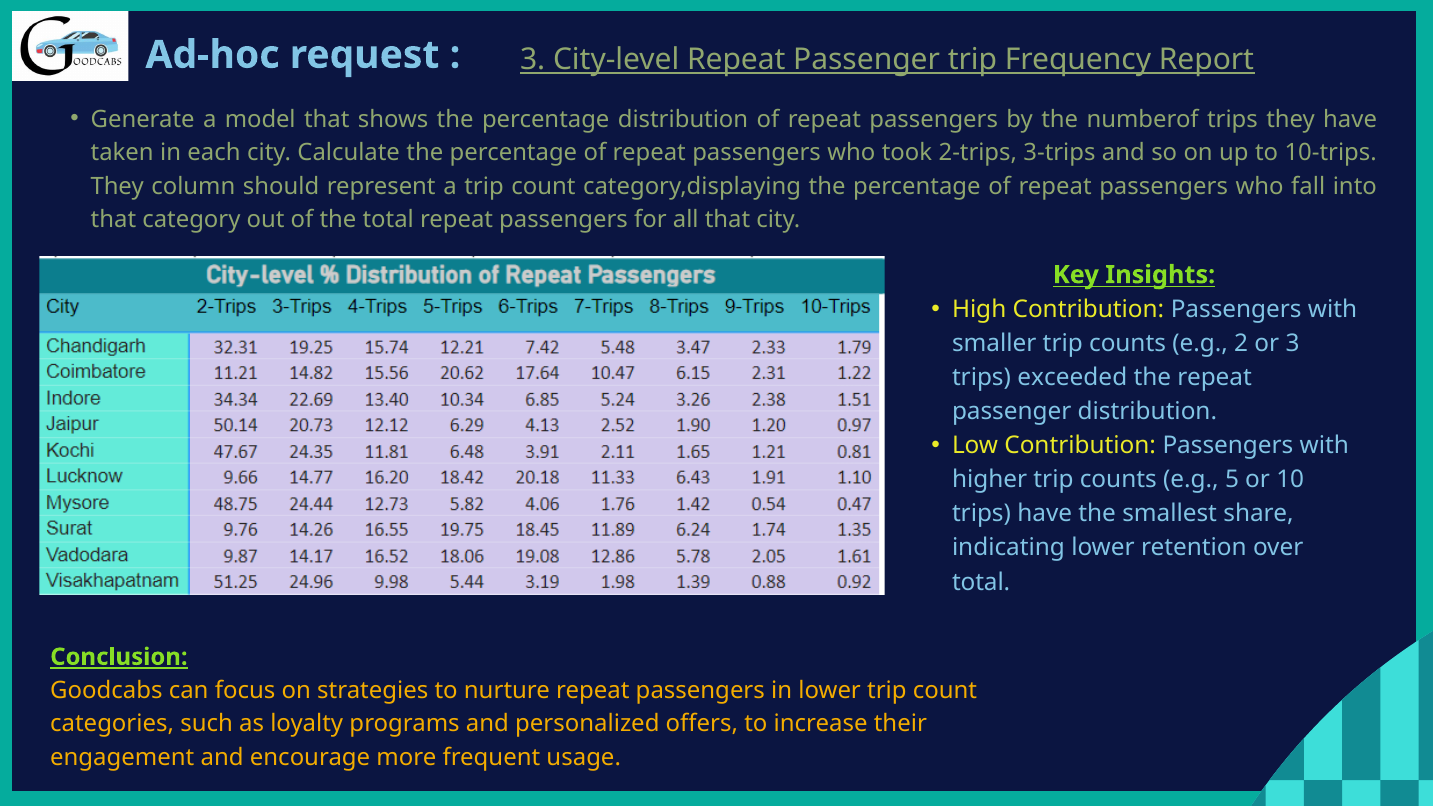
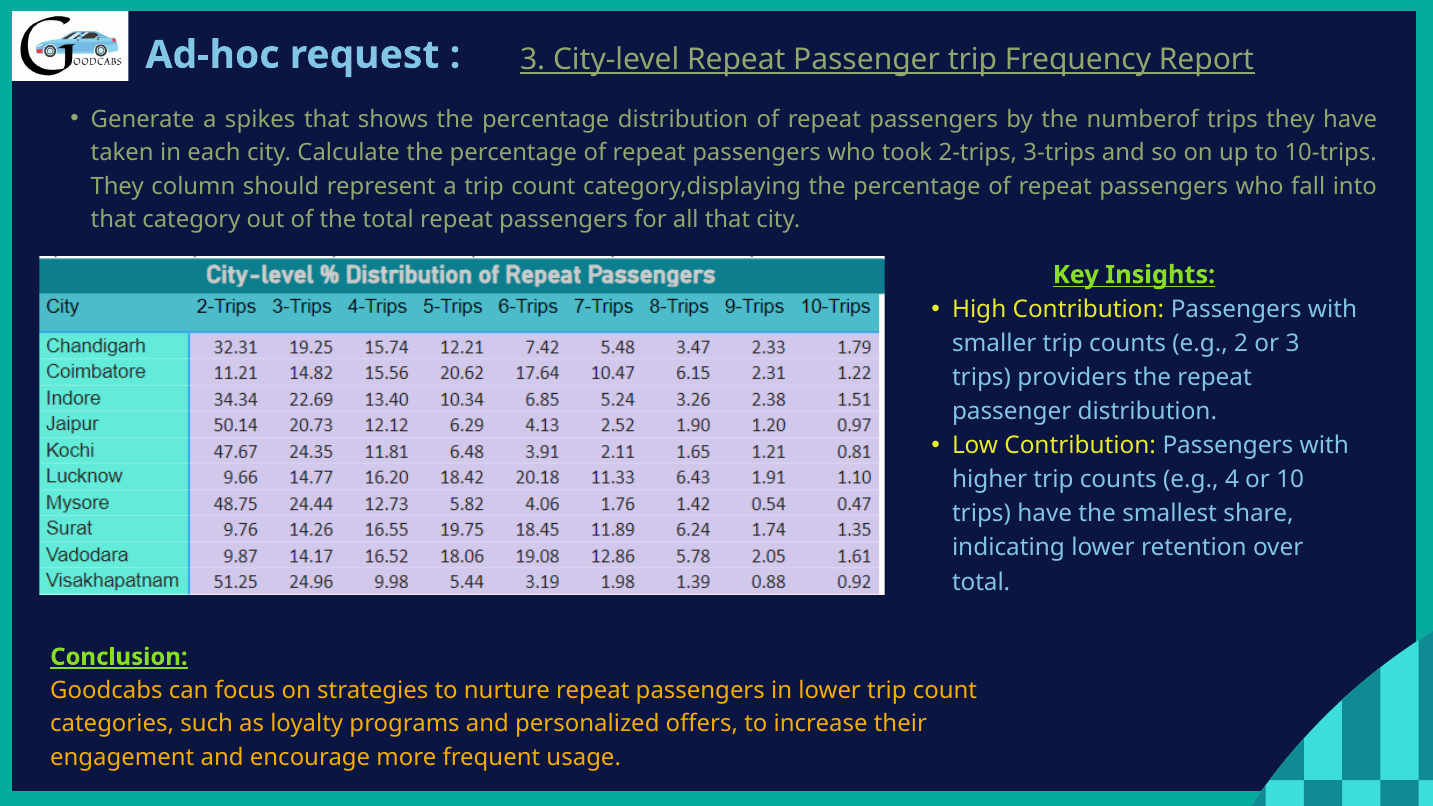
model: model -> spikes
exceeded: exceeded -> providers
5: 5 -> 4
